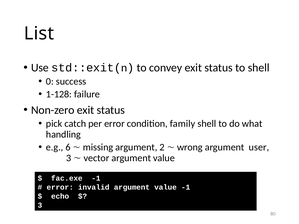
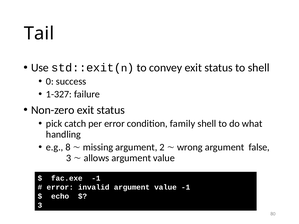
List: List -> Tail
1-128: 1-128 -> 1-327
6: 6 -> 8
user: user -> false
vector: vector -> allows
